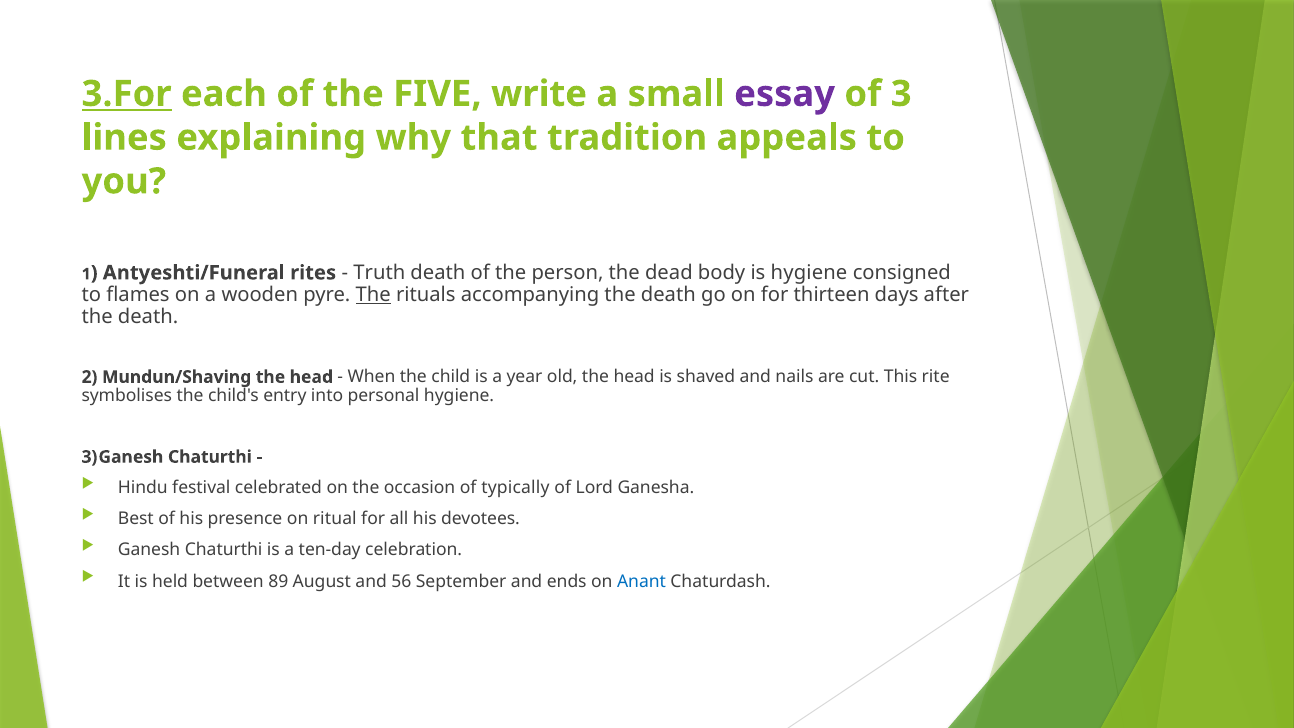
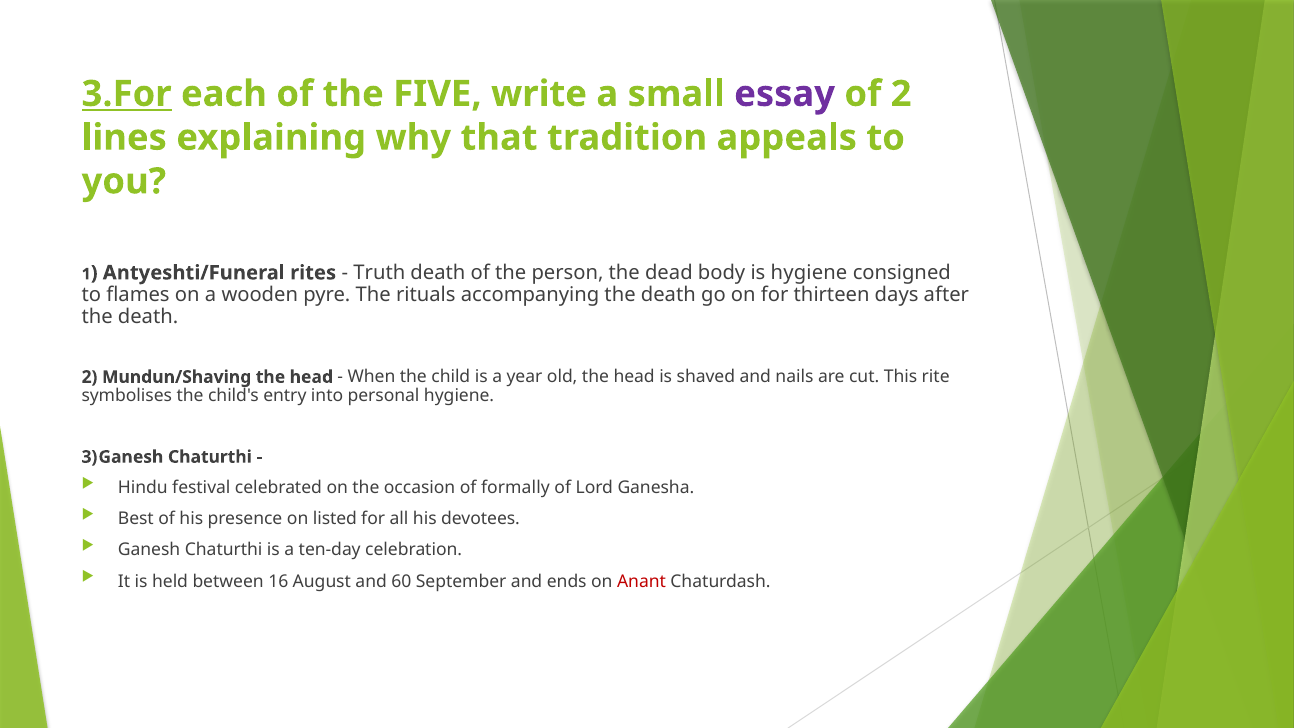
of 3: 3 -> 2
The at (373, 295) underline: present -> none
typically: typically -> formally
ritual: ritual -> listed
89: 89 -> 16
56: 56 -> 60
Anant colour: blue -> red
